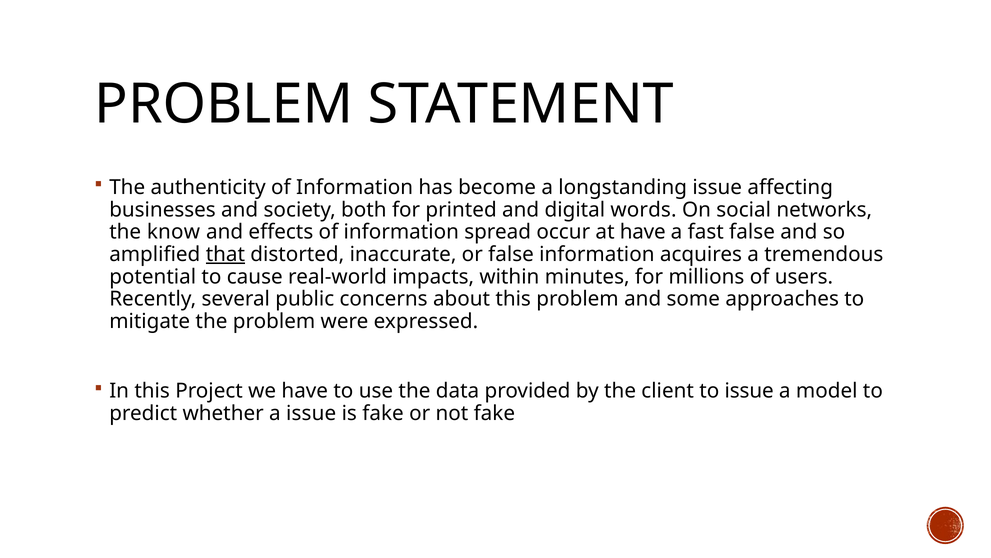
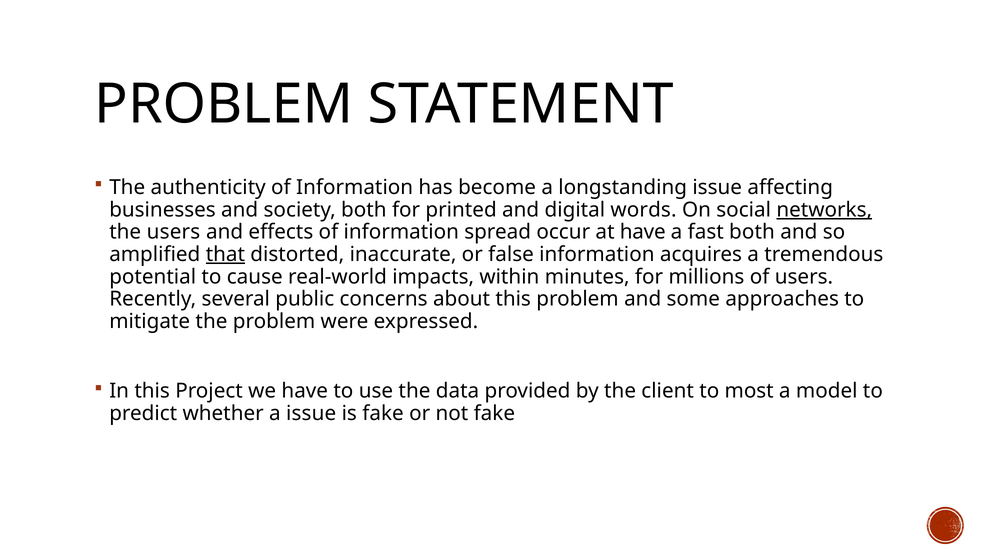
networks underline: none -> present
the know: know -> users
fast false: false -> both
to issue: issue -> most
